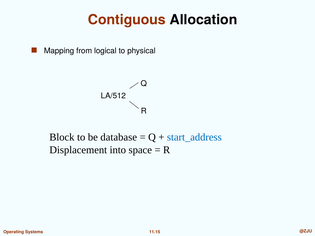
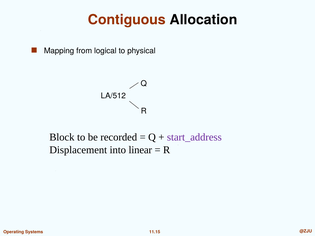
database: database -> recorded
start_address colour: blue -> purple
space: space -> linear
